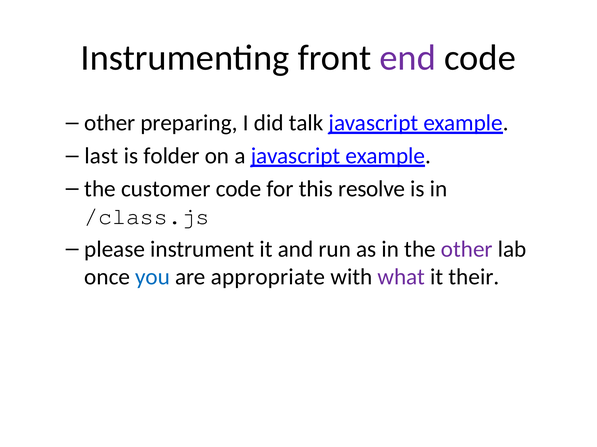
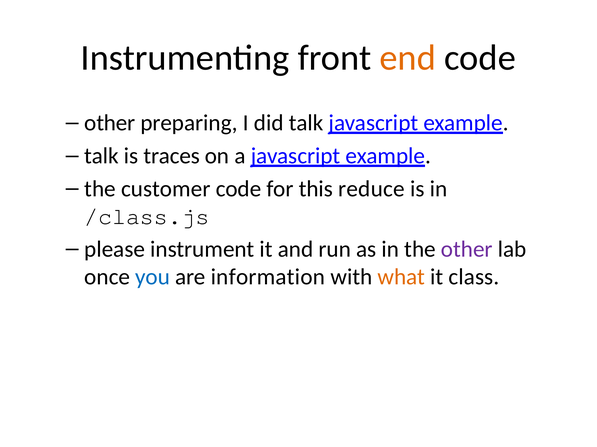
end colour: purple -> orange
last at (101, 156): last -> talk
folder: folder -> traces
resolve: resolve -> reduce
appropriate: appropriate -> information
what colour: purple -> orange
their: their -> class
